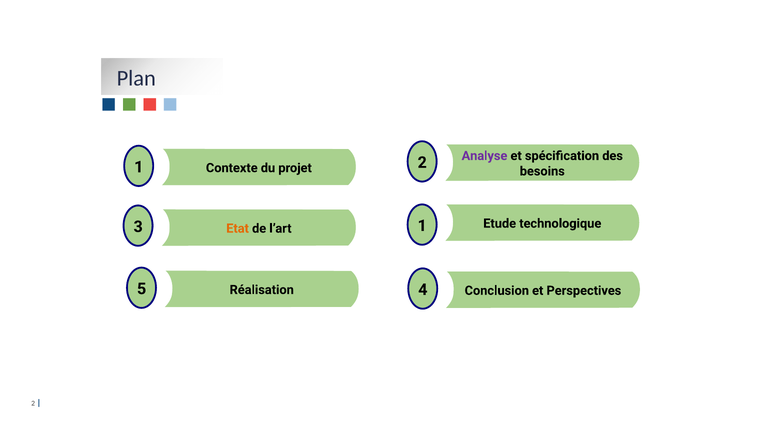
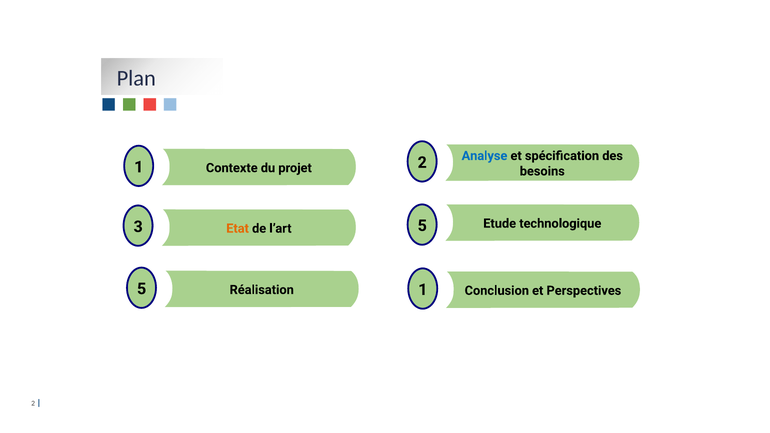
Analyse colour: purple -> blue
l’art 1: 1 -> 5
Réalisation 4: 4 -> 1
